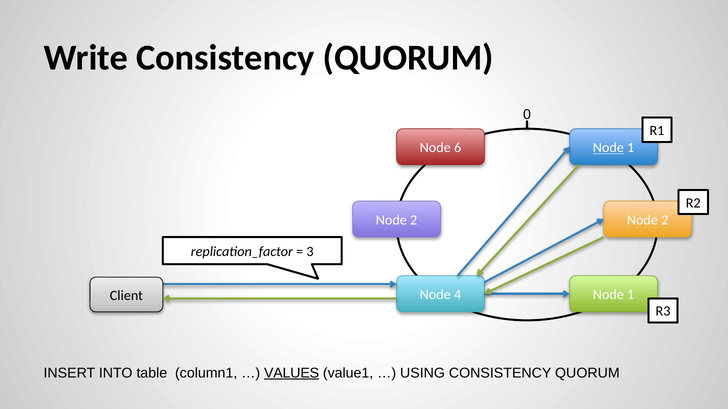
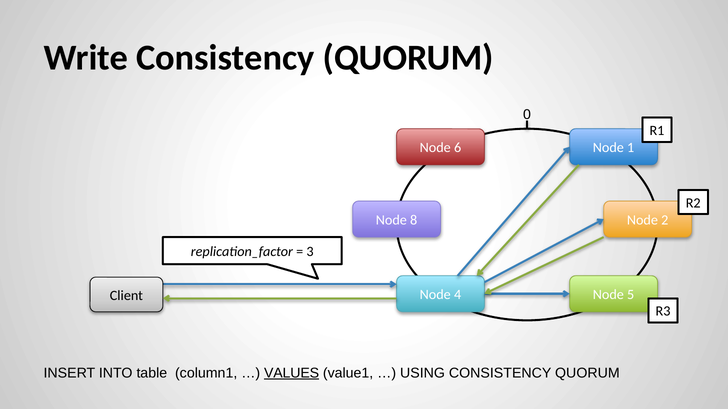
Node at (608, 148) underline: present -> none
2 at (414, 220): 2 -> 8
1 at (631, 295): 1 -> 5
